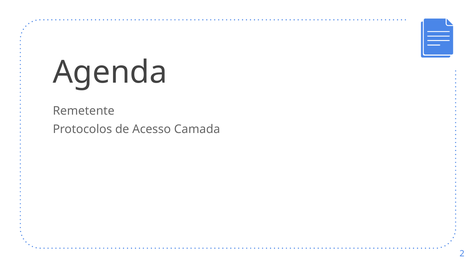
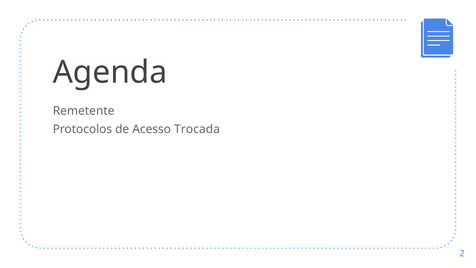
Camada: Camada -> Trocada
